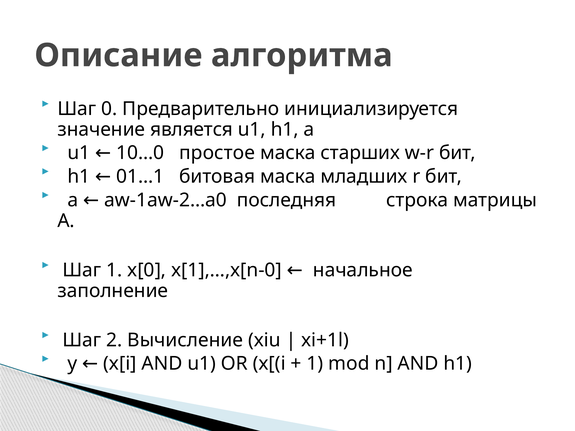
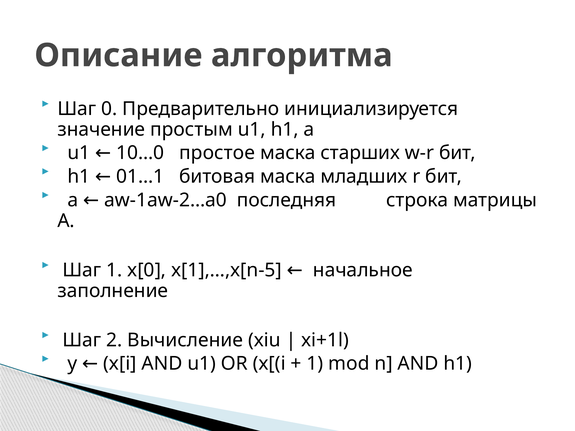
является: является -> простым
x[1],…,x[n-0: x[1],…,x[n-0 -> x[1],…,x[n-5
